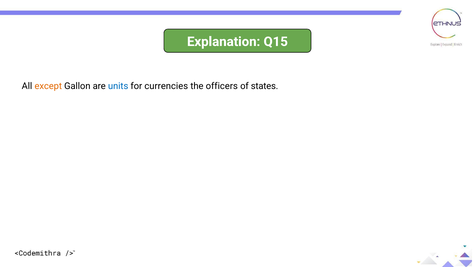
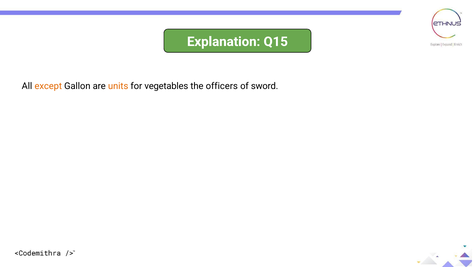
units colour: blue -> orange
currencies: currencies -> vegetables
states: states -> sword
